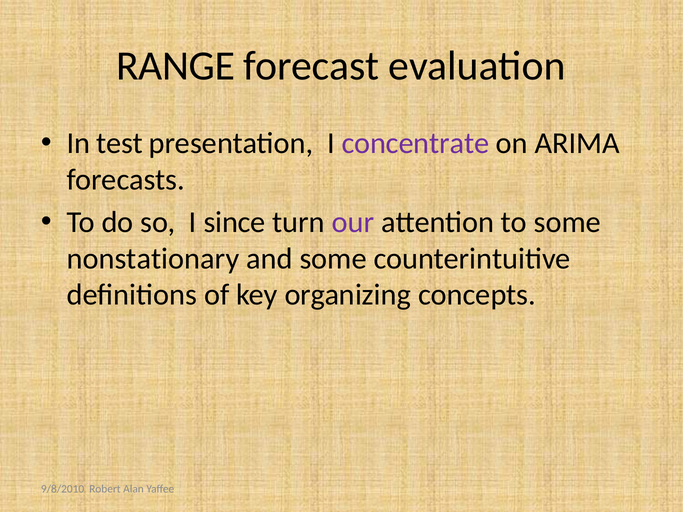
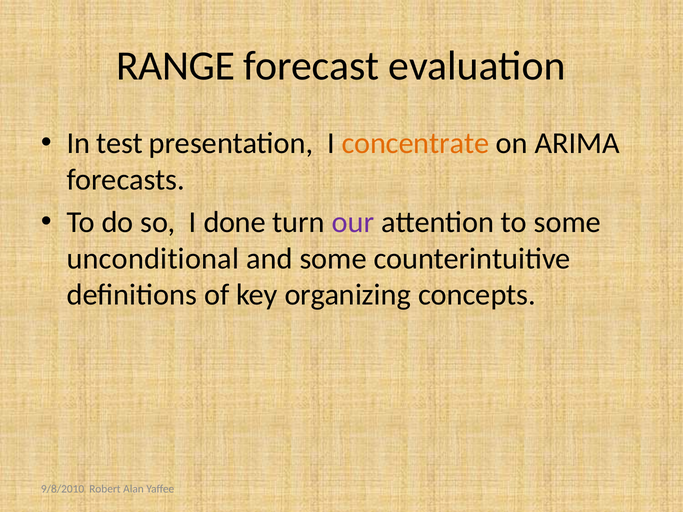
concentrate colour: purple -> orange
since: since -> done
nonstationary: nonstationary -> unconditional
